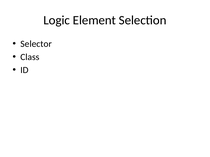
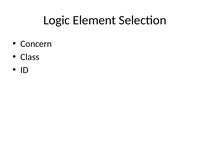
Selector: Selector -> Concern
